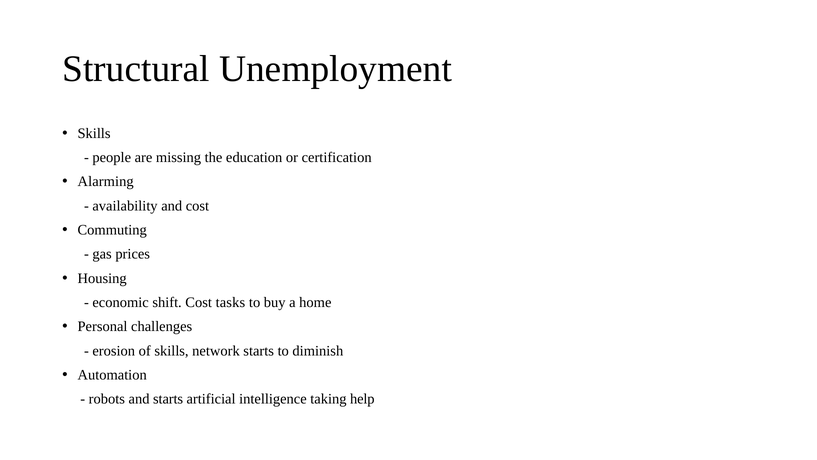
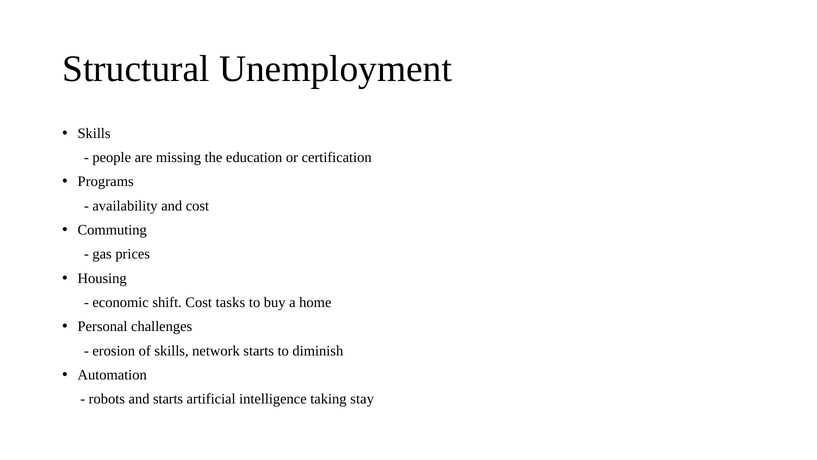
Alarming: Alarming -> Programs
help: help -> stay
